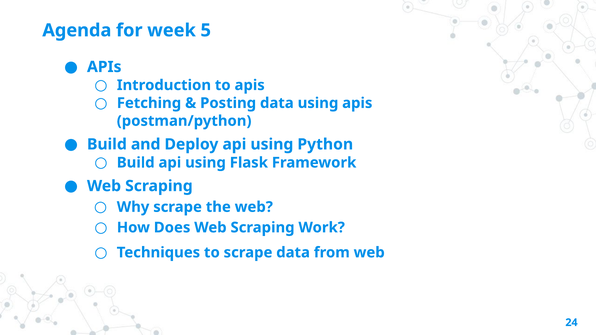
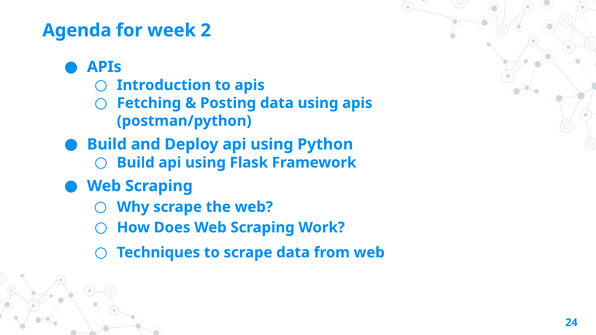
5: 5 -> 2
